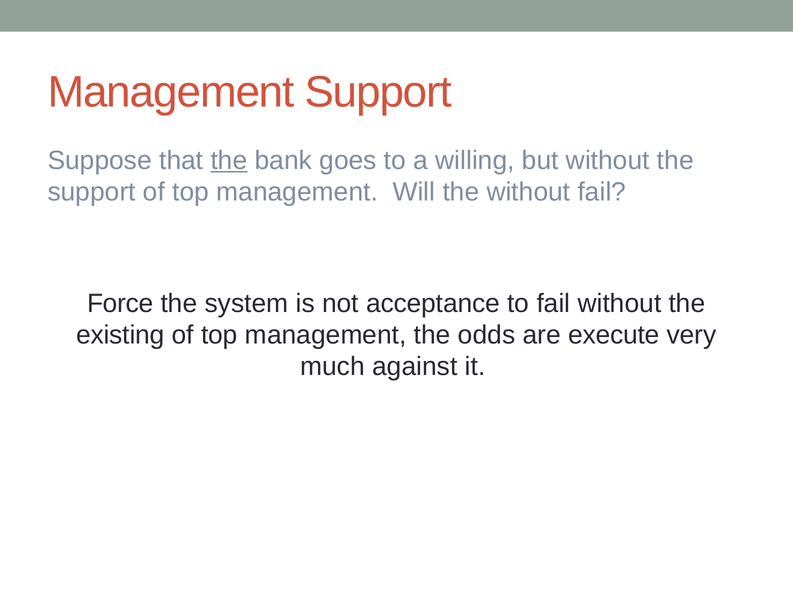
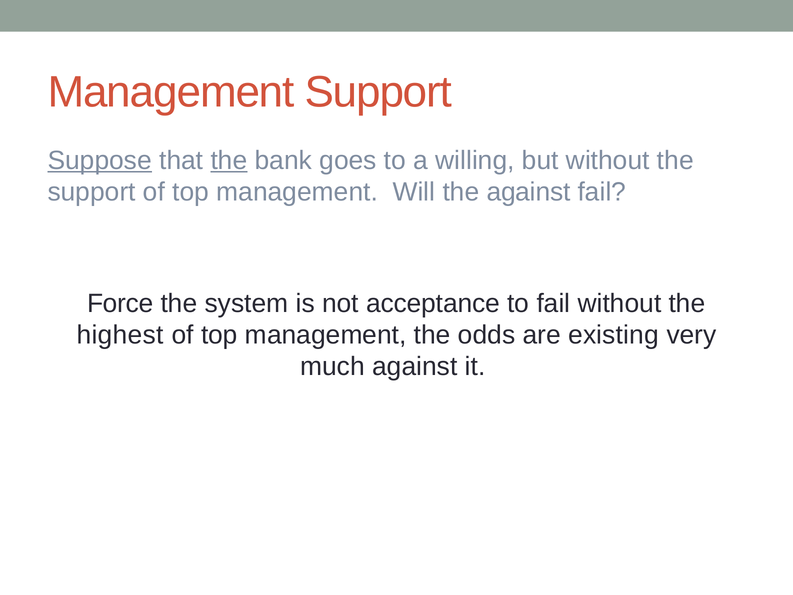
Suppose underline: none -> present
the without: without -> against
existing: existing -> highest
execute: execute -> existing
